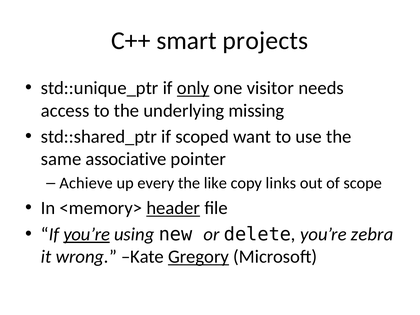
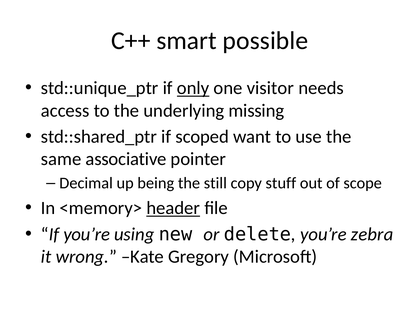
projects: projects -> possible
Achieve: Achieve -> Decimal
every: every -> being
like: like -> still
links: links -> stuff
you’re at (87, 234) underline: present -> none
Gregory underline: present -> none
